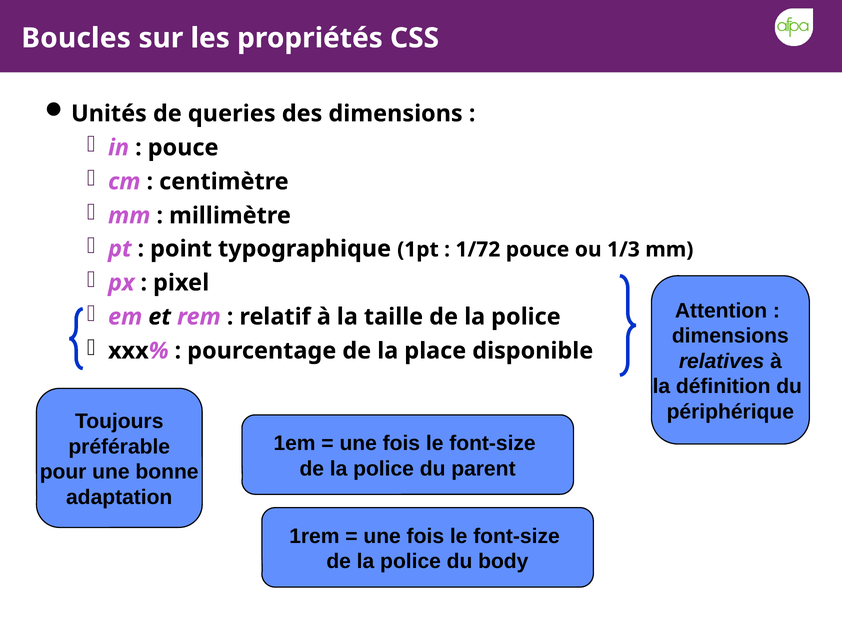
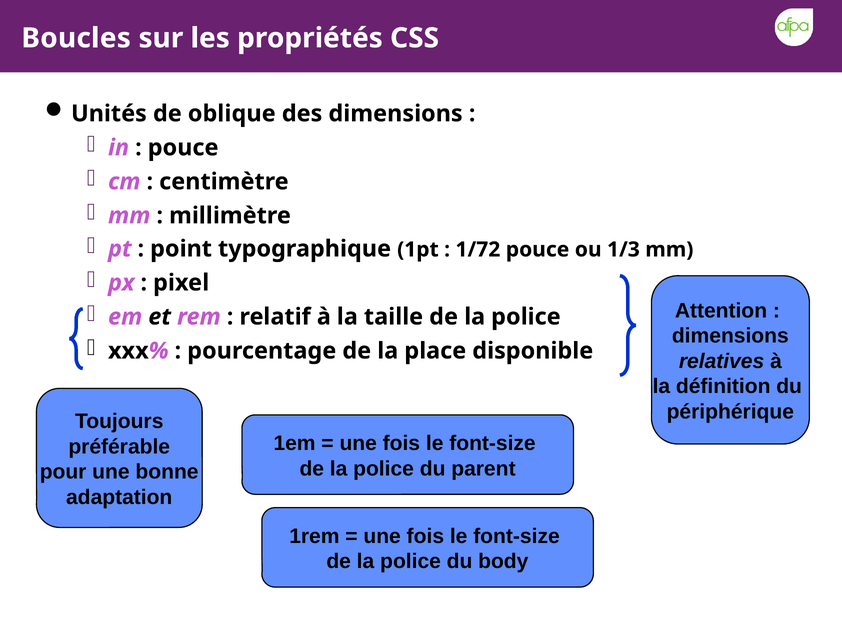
queries: queries -> oblique
